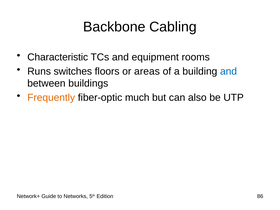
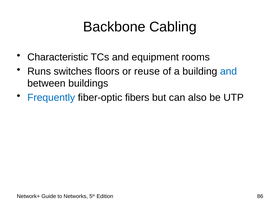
areas: areas -> reuse
Frequently colour: orange -> blue
much: much -> fibers
